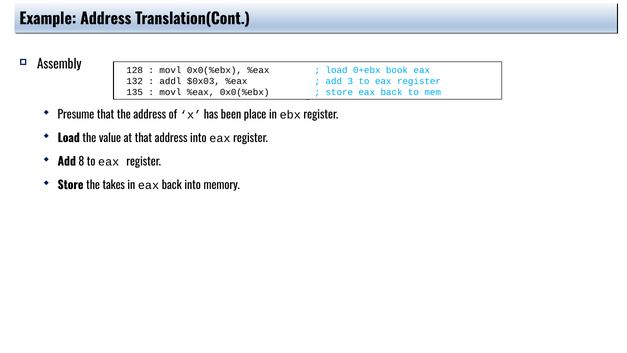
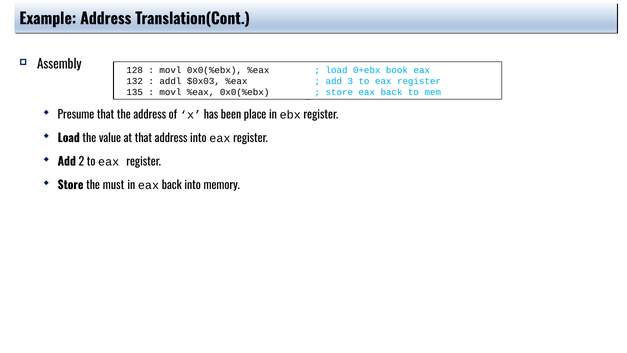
8: 8 -> 2
takes: takes -> must
